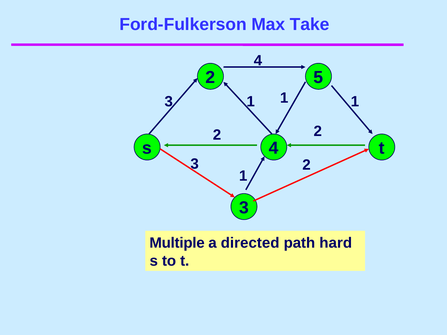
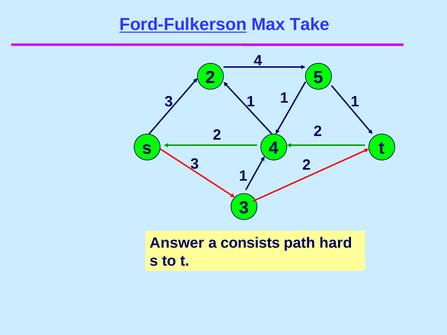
Ford-Fulkerson underline: none -> present
Multiple: Multiple -> Answer
directed: directed -> consists
